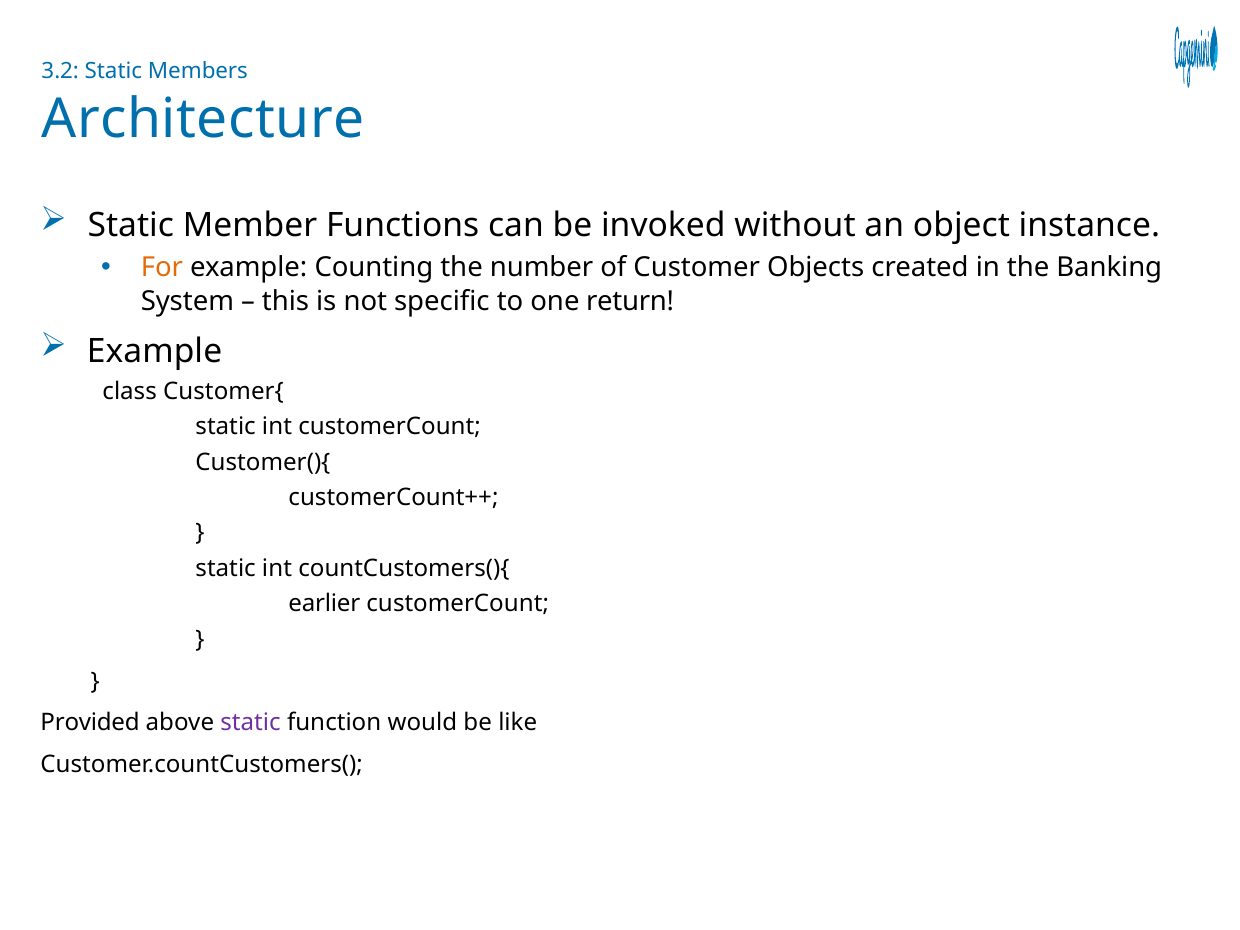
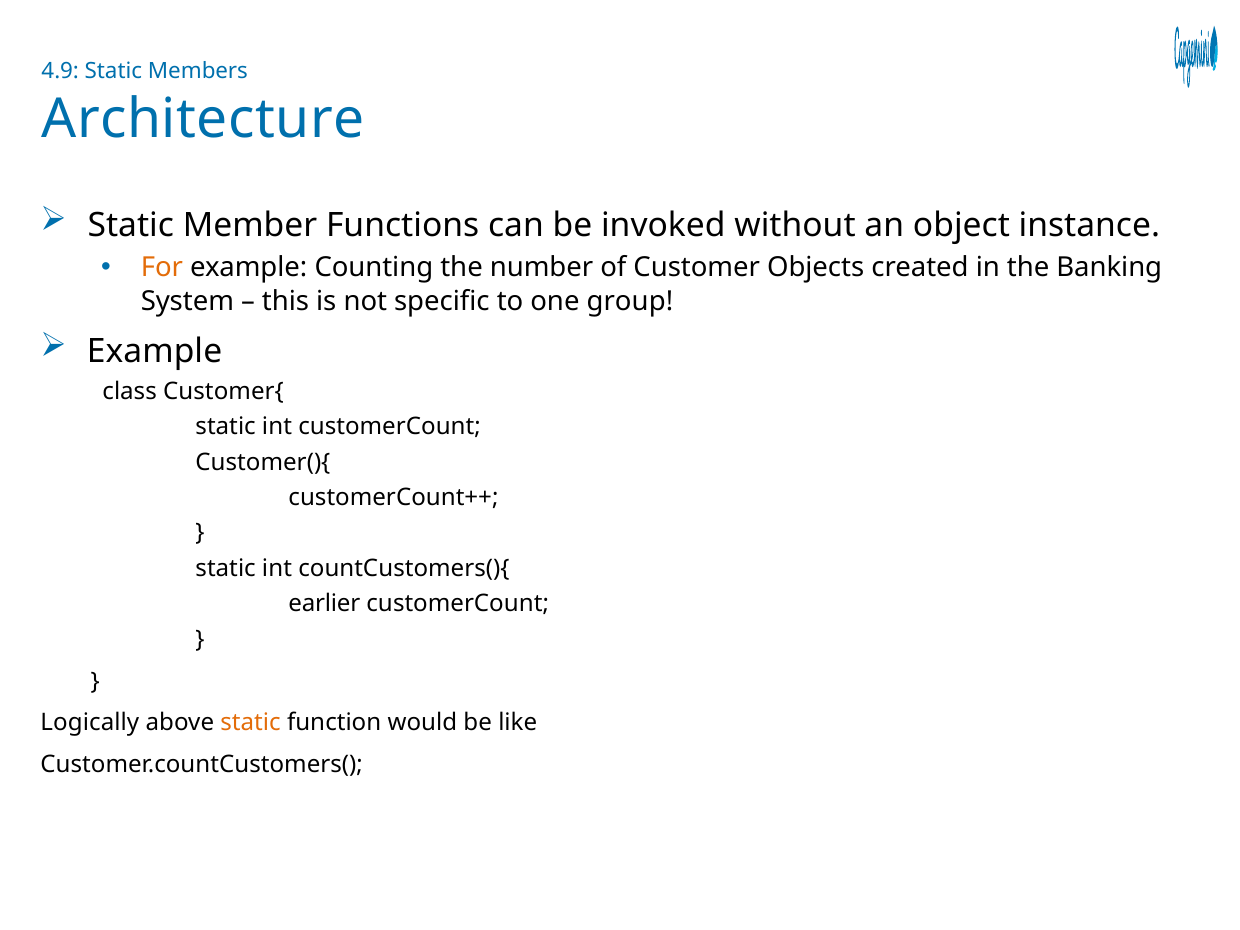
3.2: 3.2 -> 4.9
return: return -> group
Provided: Provided -> Logically
static at (250, 723) colour: purple -> orange
